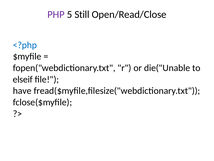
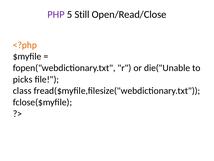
<?php colour: blue -> orange
elseif: elseif -> picks
have: have -> class
